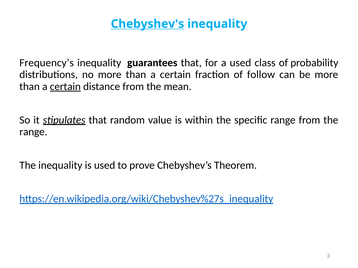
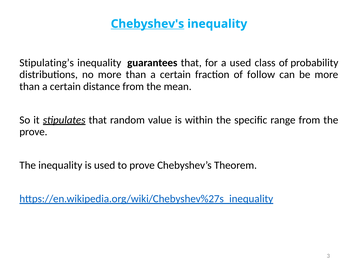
Frequency’s: Frequency’s -> Stipulating’s
certain at (65, 87) underline: present -> none
range at (33, 132): range -> prove
